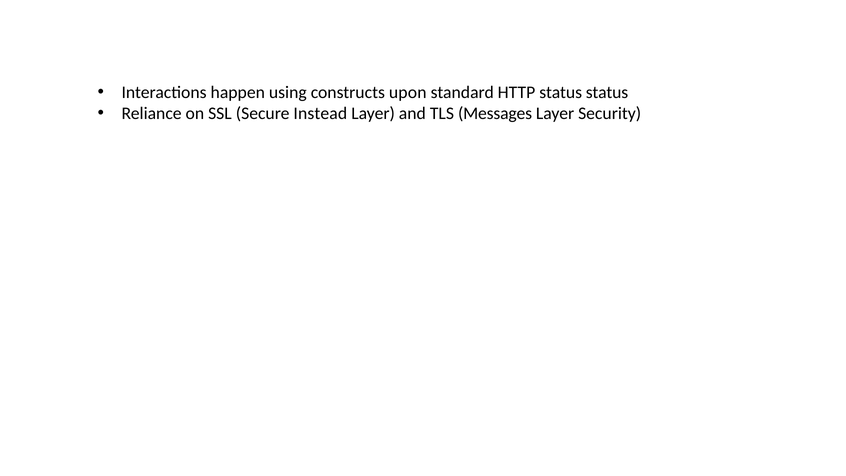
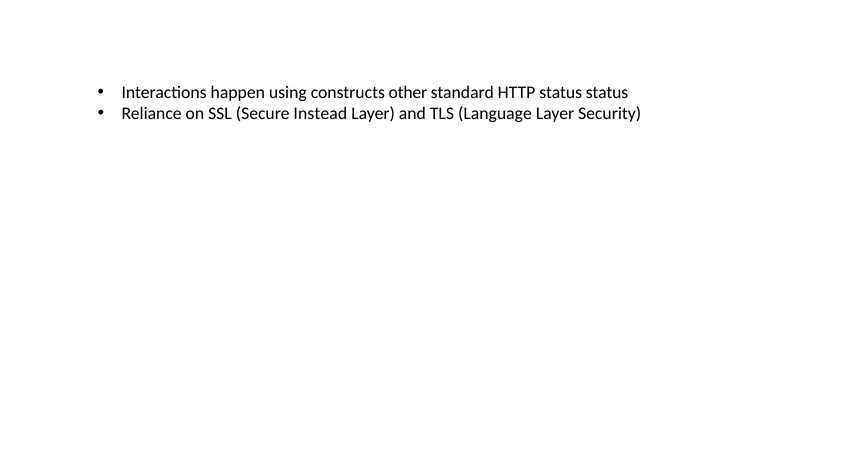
upon: upon -> other
Messages: Messages -> Language
